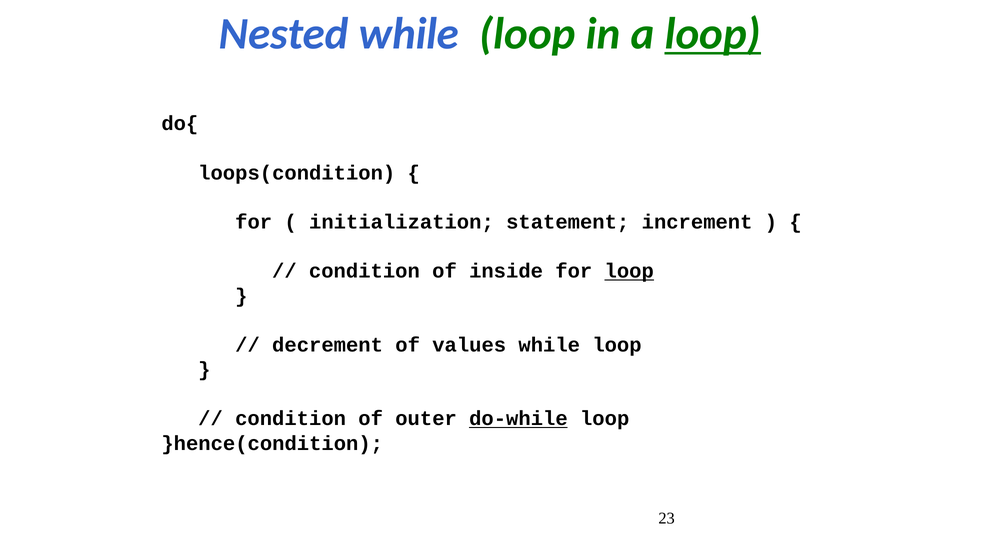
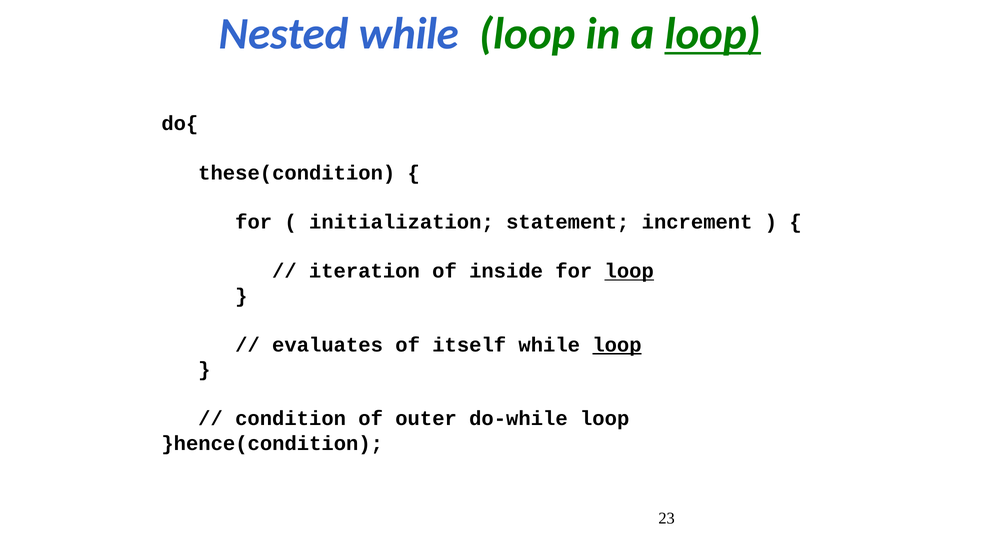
loops(condition: loops(condition -> these(condition
condition at (364, 271): condition -> iteration
decrement: decrement -> evaluates
values: values -> itself
loop at (617, 345) underline: none -> present
do-while underline: present -> none
